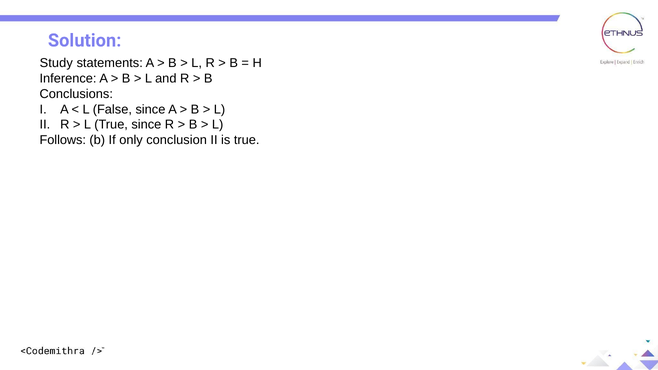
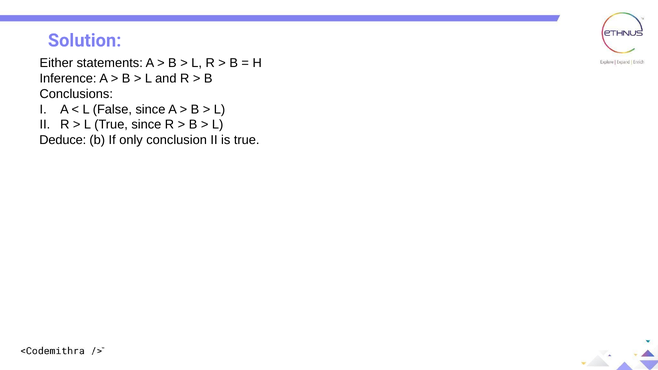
Study: Study -> Either
Follows: Follows -> Deduce
